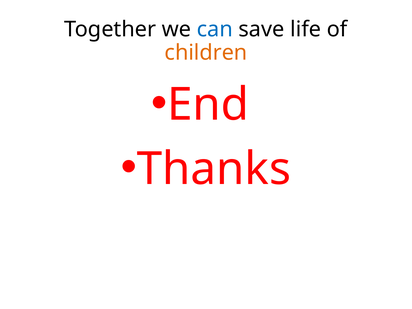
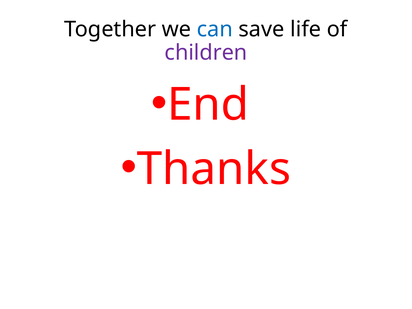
children colour: orange -> purple
